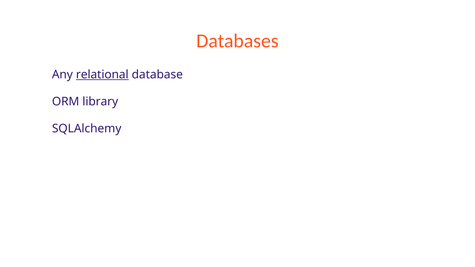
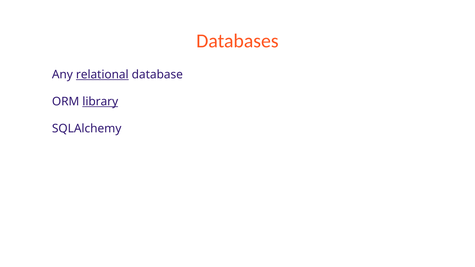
library underline: none -> present
